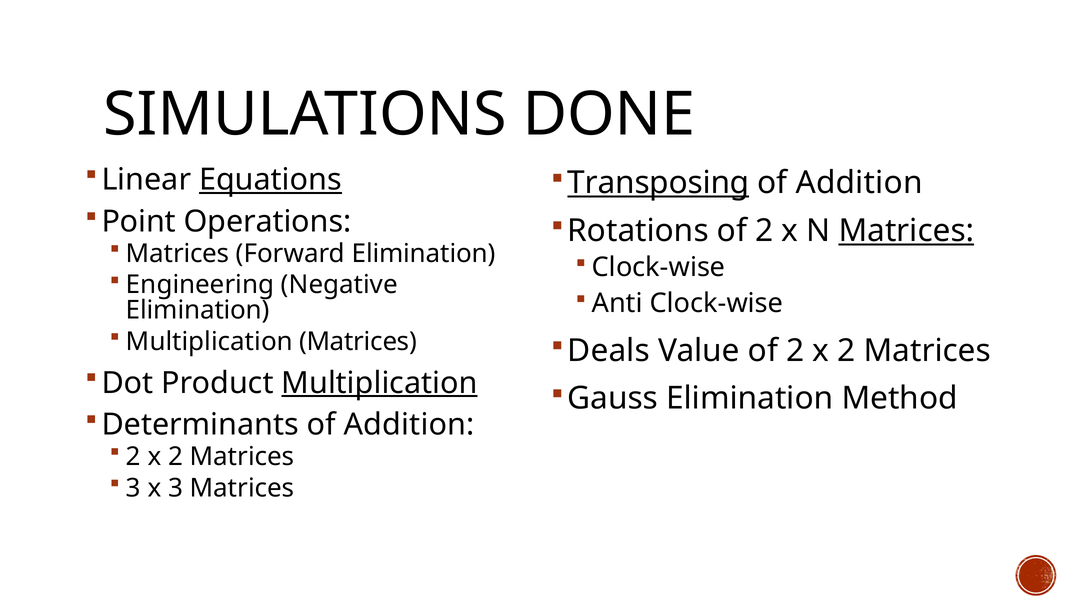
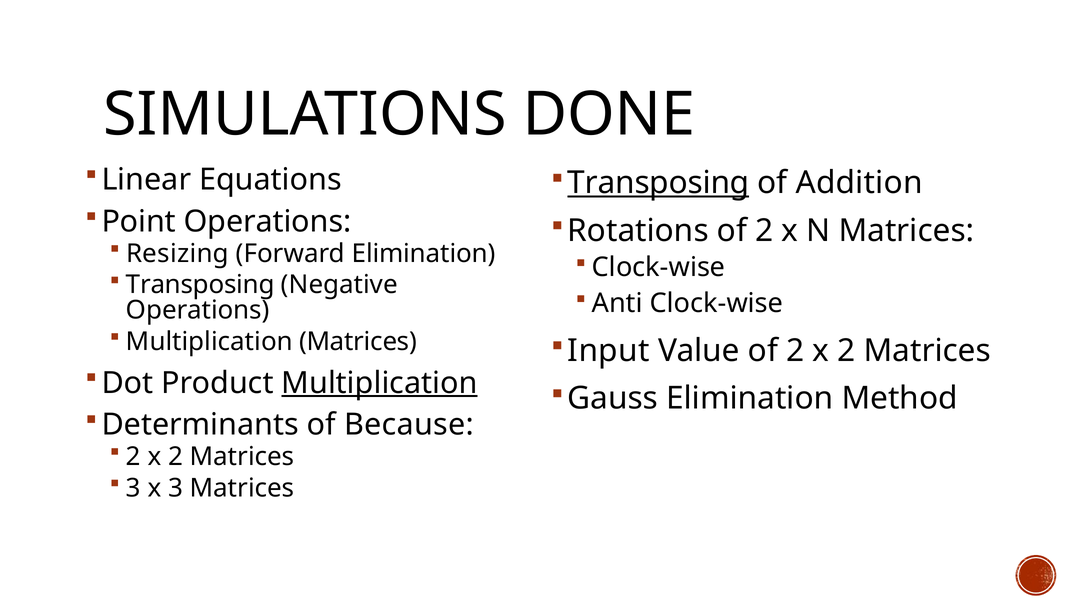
Equations underline: present -> none
Matrices at (906, 231) underline: present -> none
Matrices at (178, 253): Matrices -> Resizing
Engineering at (200, 285): Engineering -> Transposing
Elimination at (198, 310): Elimination -> Operations
Deals: Deals -> Input
Determinants of Addition: Addition -> Because
